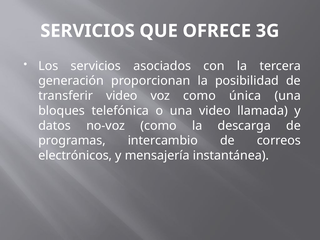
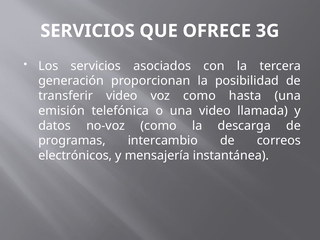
única: única -> hasta
bloques: bloques -> emisión
